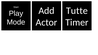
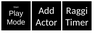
Tutte: Tutte -> Raggi
